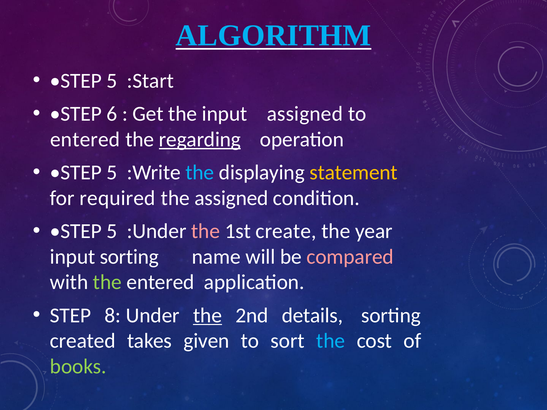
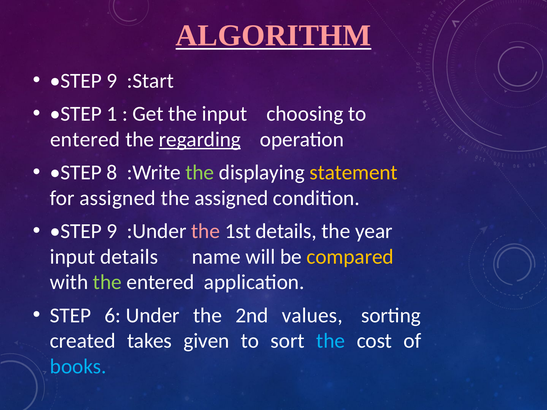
ALGORITHM colour: light blue -> pink
5 at (112, 81): 5 -> 9
6: 6 -> 1
input assigned: assigned -> choosing
5 at (112, 173): 5 -> 8
the at (200, 173) colour: light blue -> light green
for required: required -> assigned
5 at (112, 231): 5 -> 9
1st create: create -> details
input sorting: sorting -> details
compared colour: pink -> yellow
8: 8 -> 6
the at (208, 316) underline: present -> none
details: details -> values
books colour: light green -> light blue
